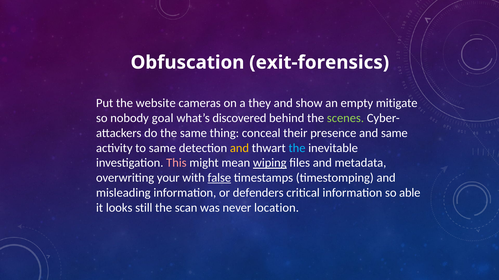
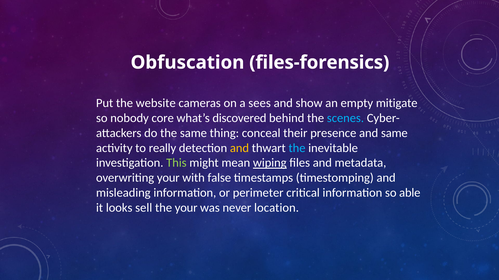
exit-forensics: exit-forensics -> files-forensics
they: they -> sees
goal: goal -> core
scenes colour: light green -> light blue
to same: same -> really
This colour: pink -> light green
false underline: present -> none
defenders: defenders -> perimeter
still: still -> sell
the scan: scan -> your
